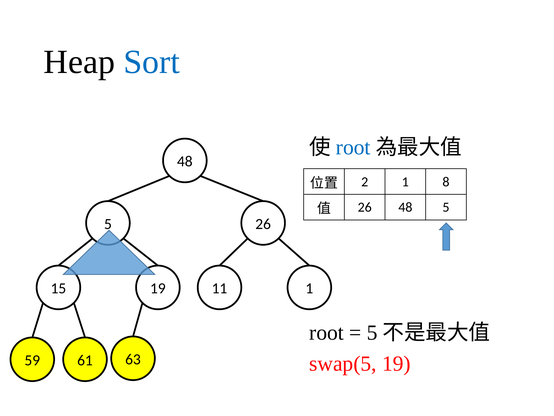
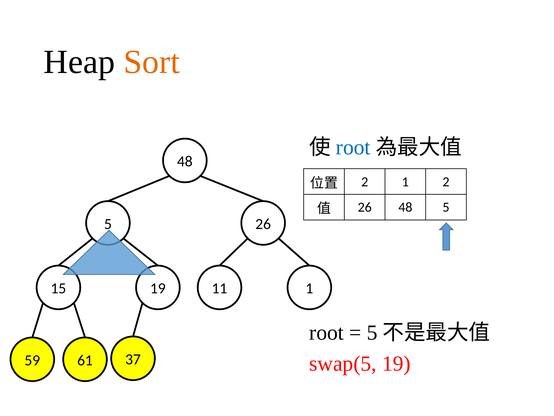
Sort colour: blue -> orange
1 8: 8 -> 2
63: 63 -> 37
